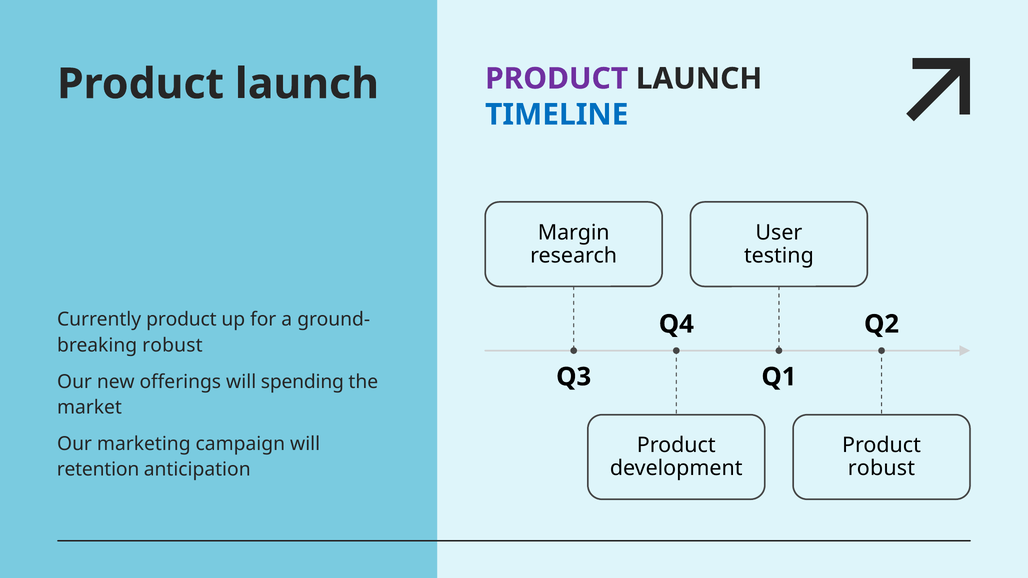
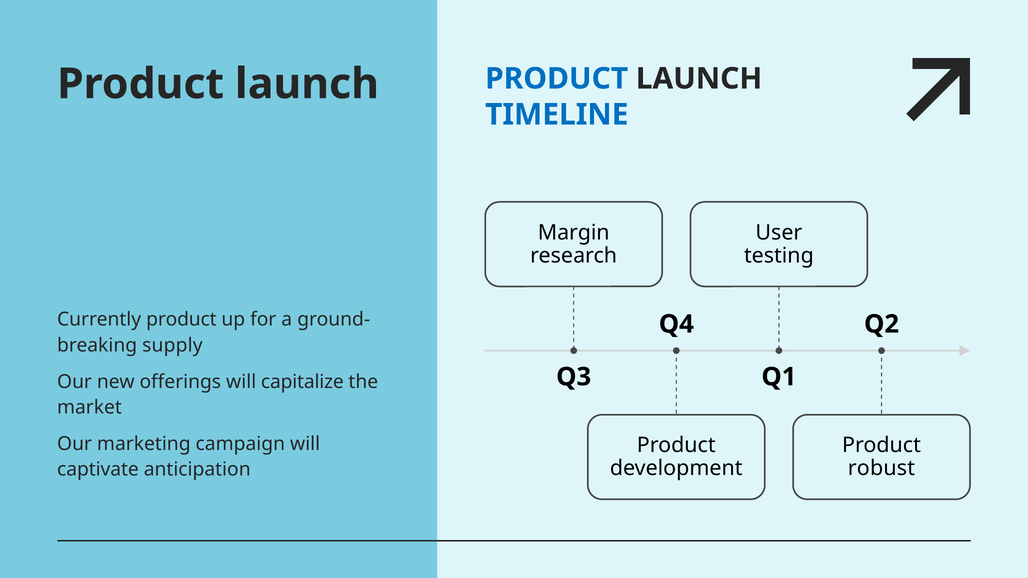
PRODUCT at (557, 79) colour: purple -> blue
robust at (172, 345): robust -> supply
spending: spending -> capitalize
retention: retention -> captivate
